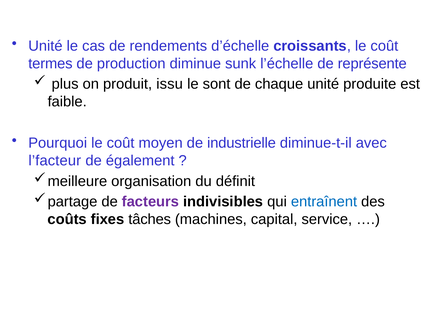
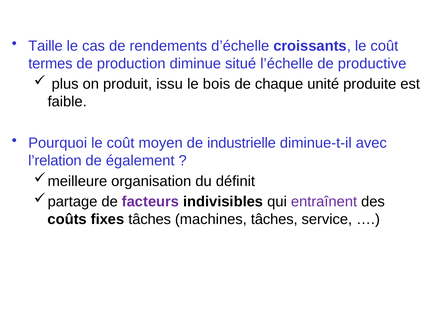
Unité at (45, 46): Unité -> Taille
sunk: sunk -> situé
représente: représente -> productive
sont: sont -> bois
l’facteur: l’facteur -> l’relation
entraînent colour: blue -> purple
machines capital: capital -> tâches
